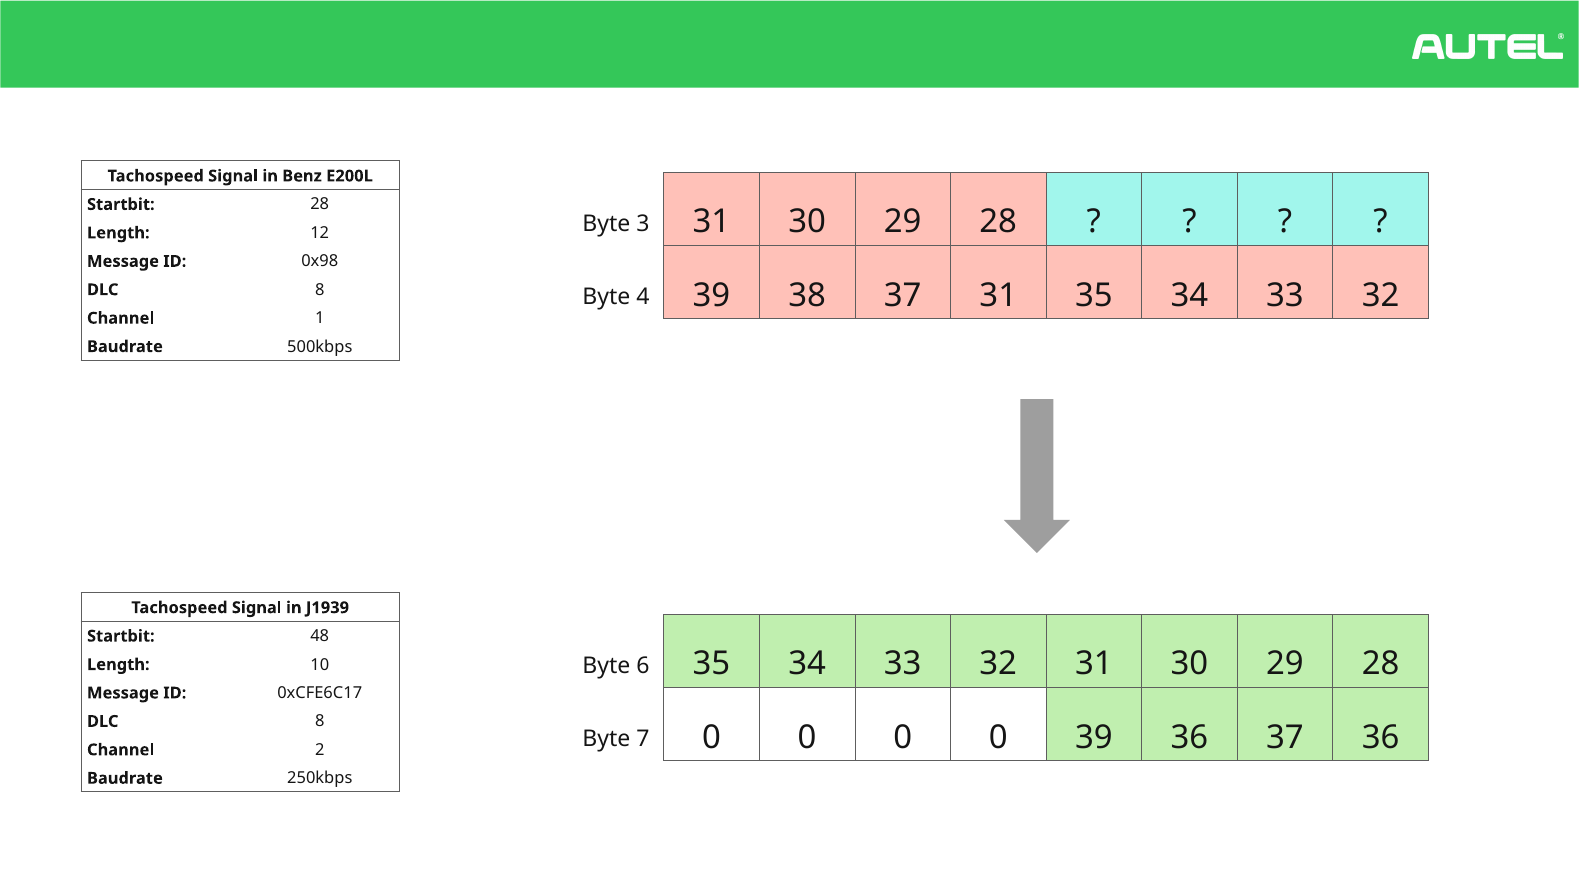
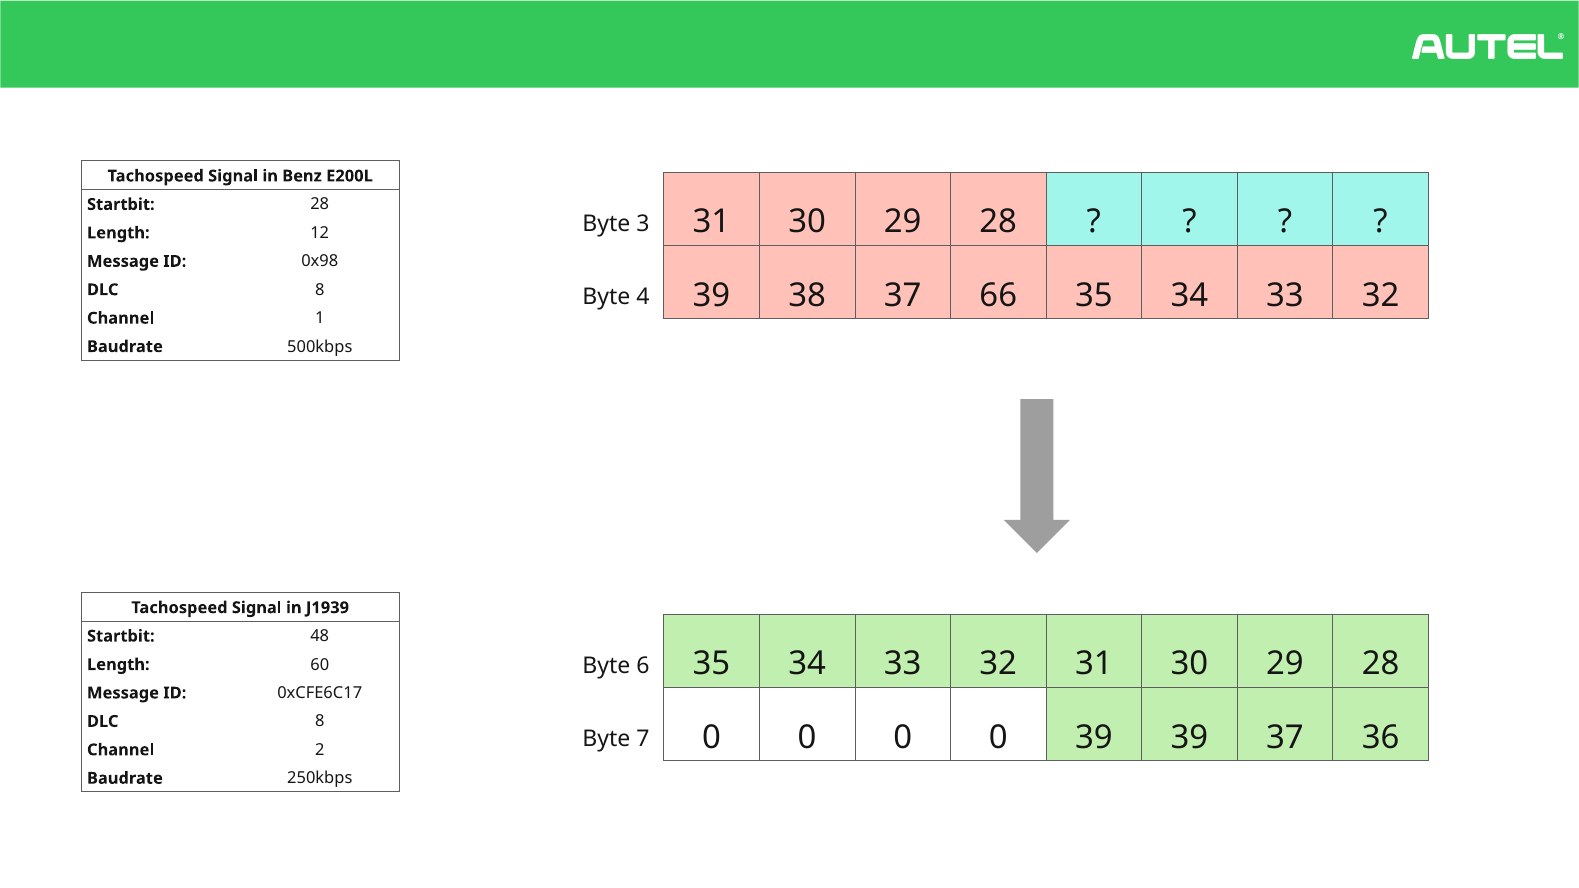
37 31: 31 -> 66
10: 10 -> 60
39 36: 36 -> 39
